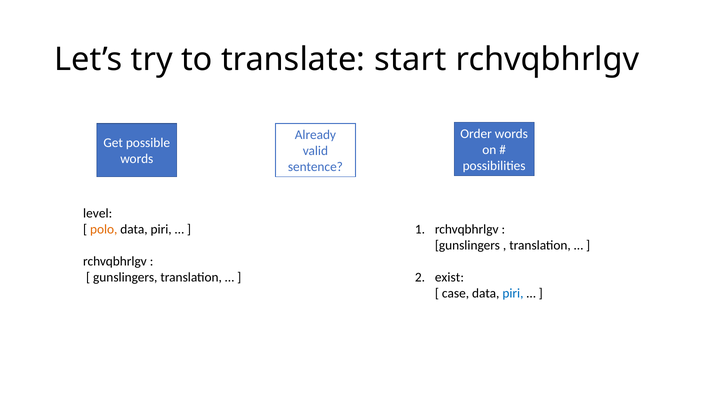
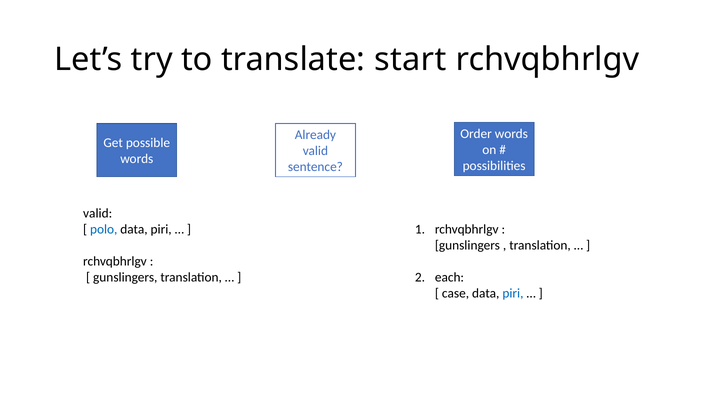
level at (98, 213): level -> valid
polo colour: orange -> blue
exist: exist -> each
